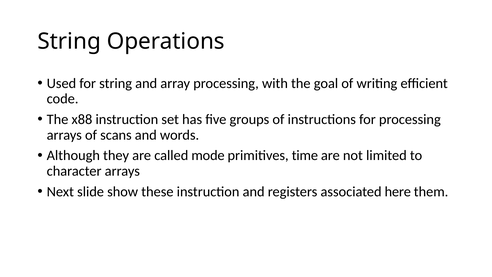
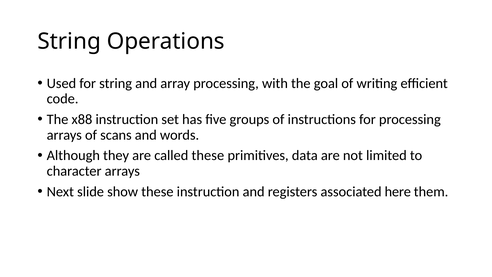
called mode: mode -> these
time: time -> data
